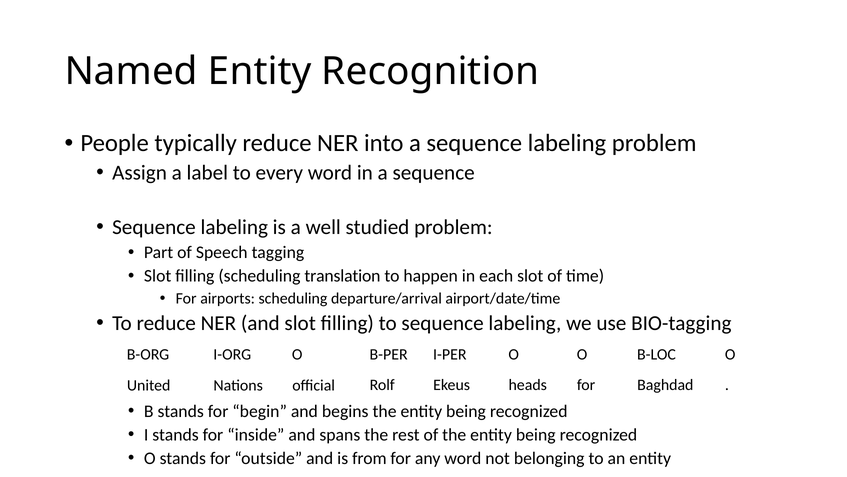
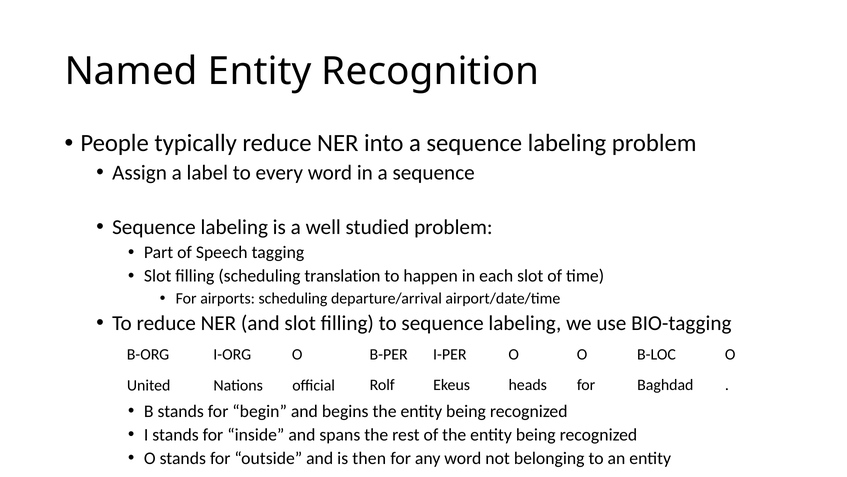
from: from -> then
